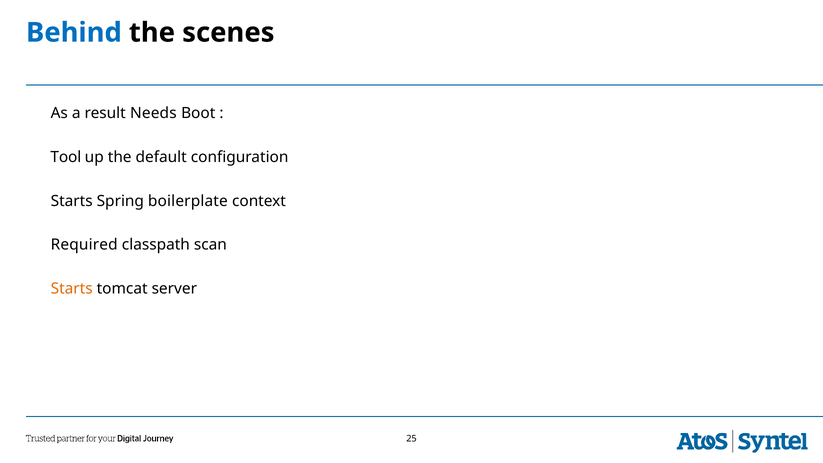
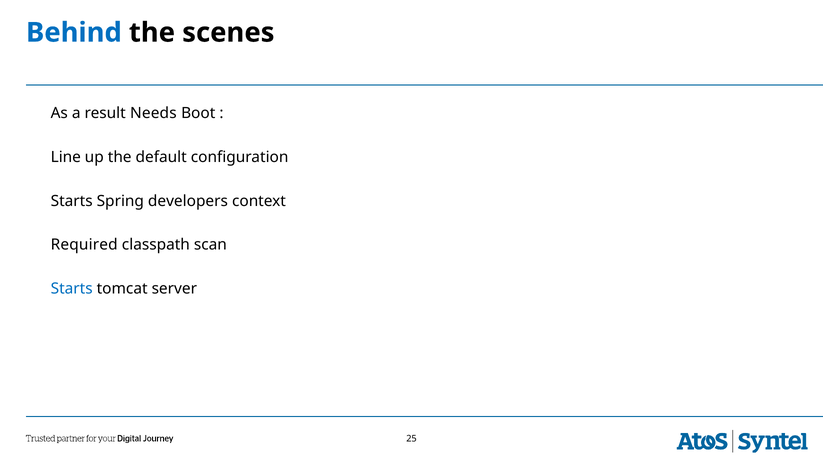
Tool: Tool -> Line
boilerplate: boilerplate -> developers
Starts at (72, 289) colour: orange -> blue
